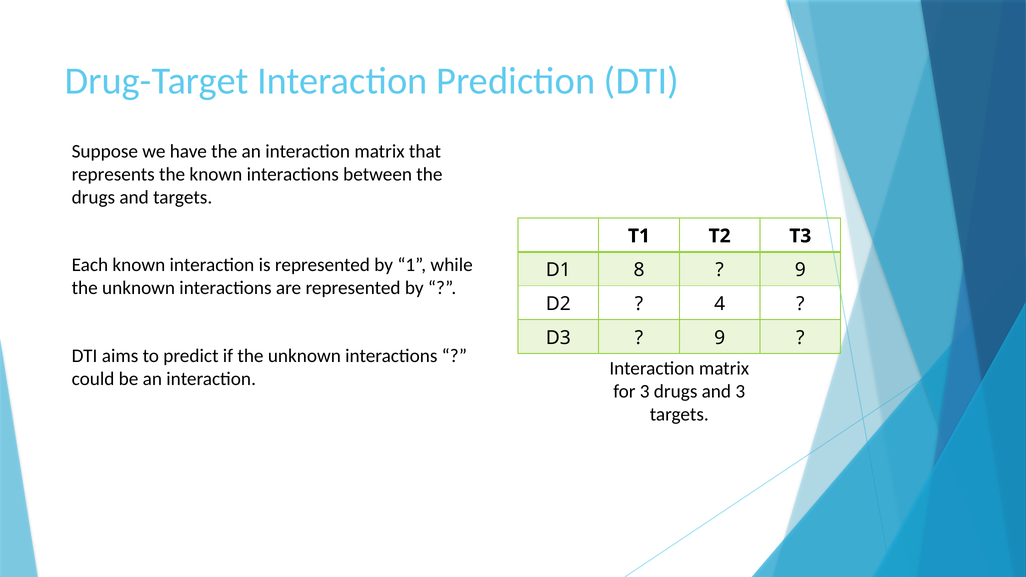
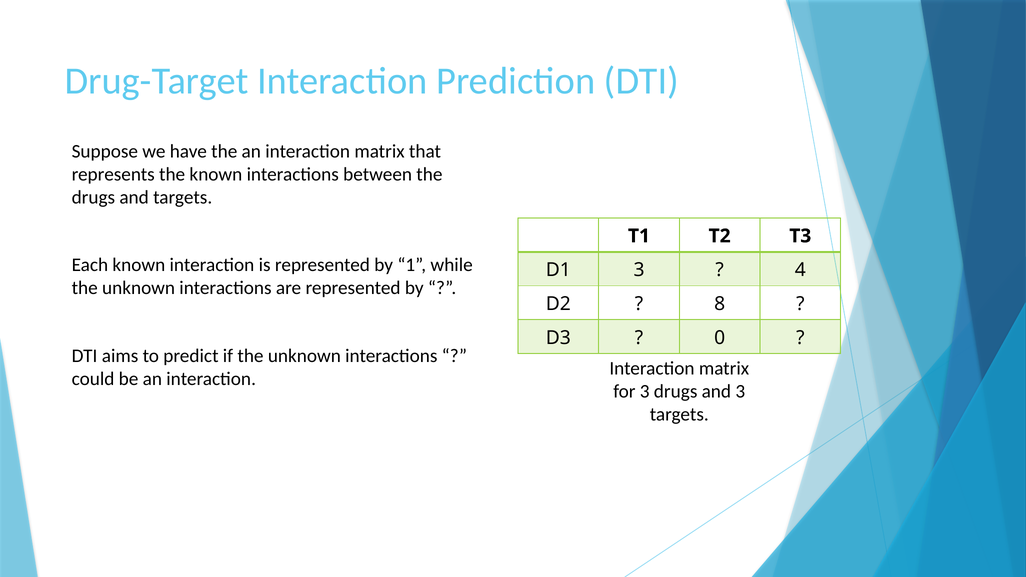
D1 8: 8 -> 3
9 at (800, 270): 9 -> 4
4: 4 -> 8
9 at (720, 338): 9 -> 0
